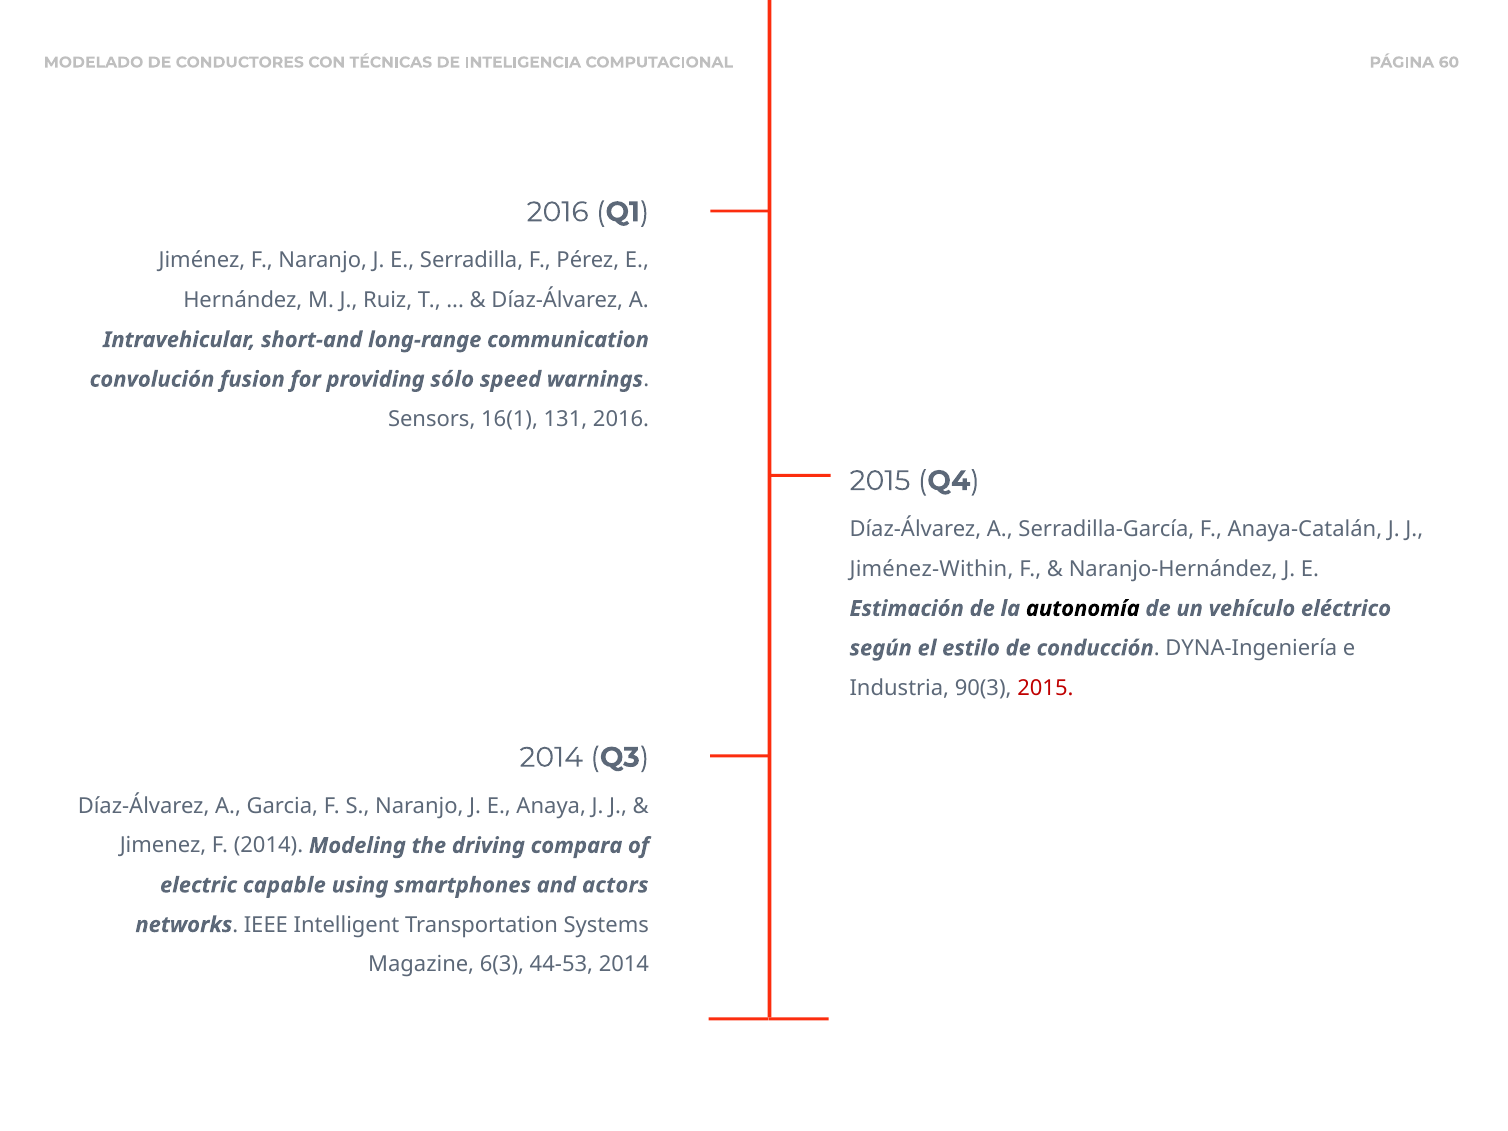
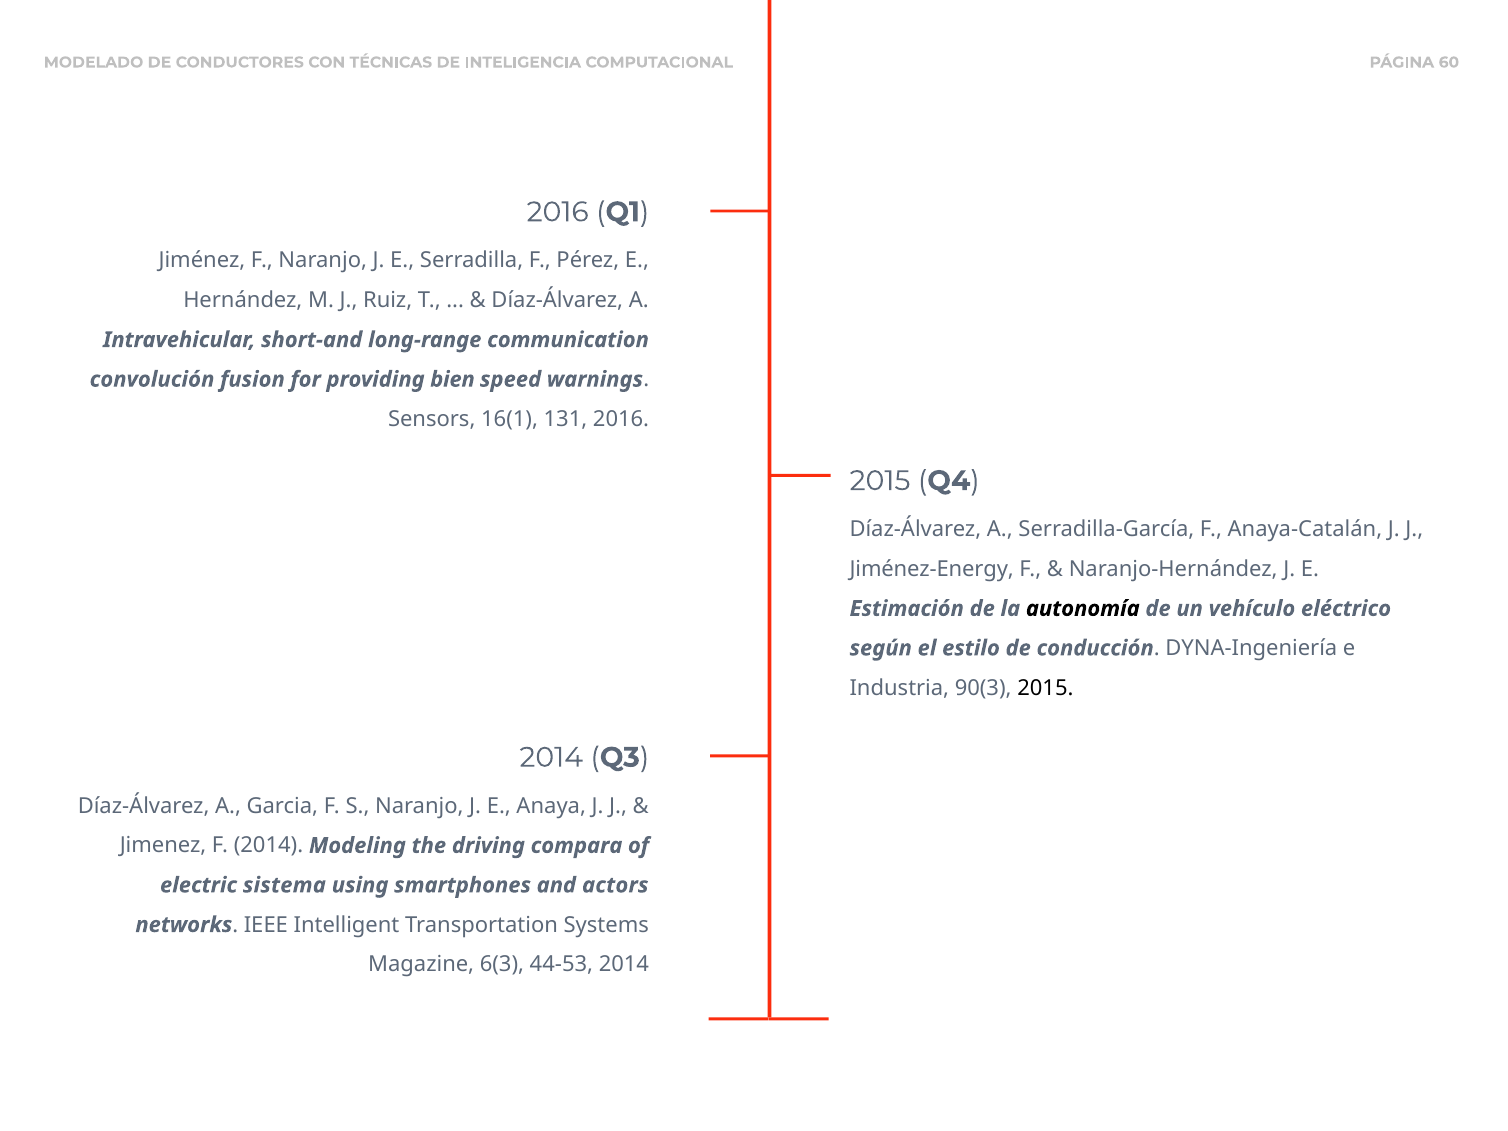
sólo: sólo -> bien
Jiménez-Within: Jiménez-Within -> Jiménez-Energy
2015 at (1045, 688) colour: red -> black
capable: capable -> sistema
